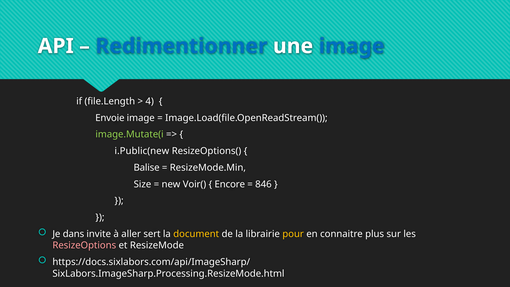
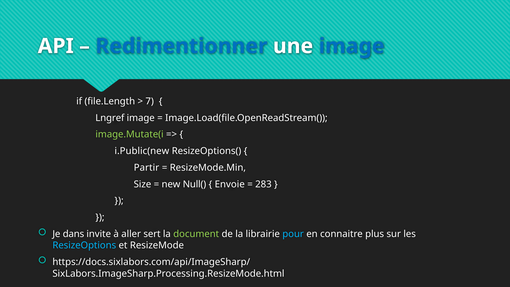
4: 4 -> 7
Envoie: Envoie -> Lngref
Balise: Balise -> Partir
Voir(: Voir( -> Null(
Encore: Encore -> Envoie
846: 846 -> 283
document colour: yellow -> light green
pour colour: yellow -> light blue
ResizeOptions colour: pink -> light blue
